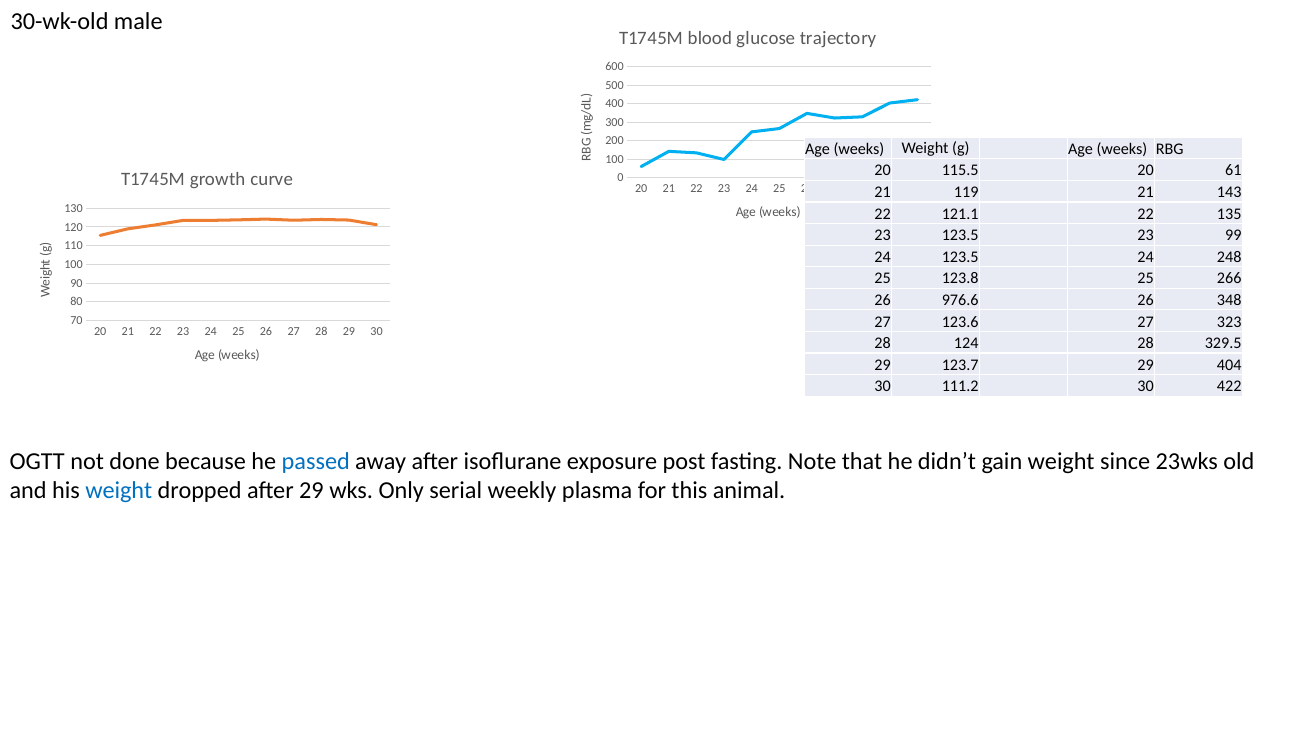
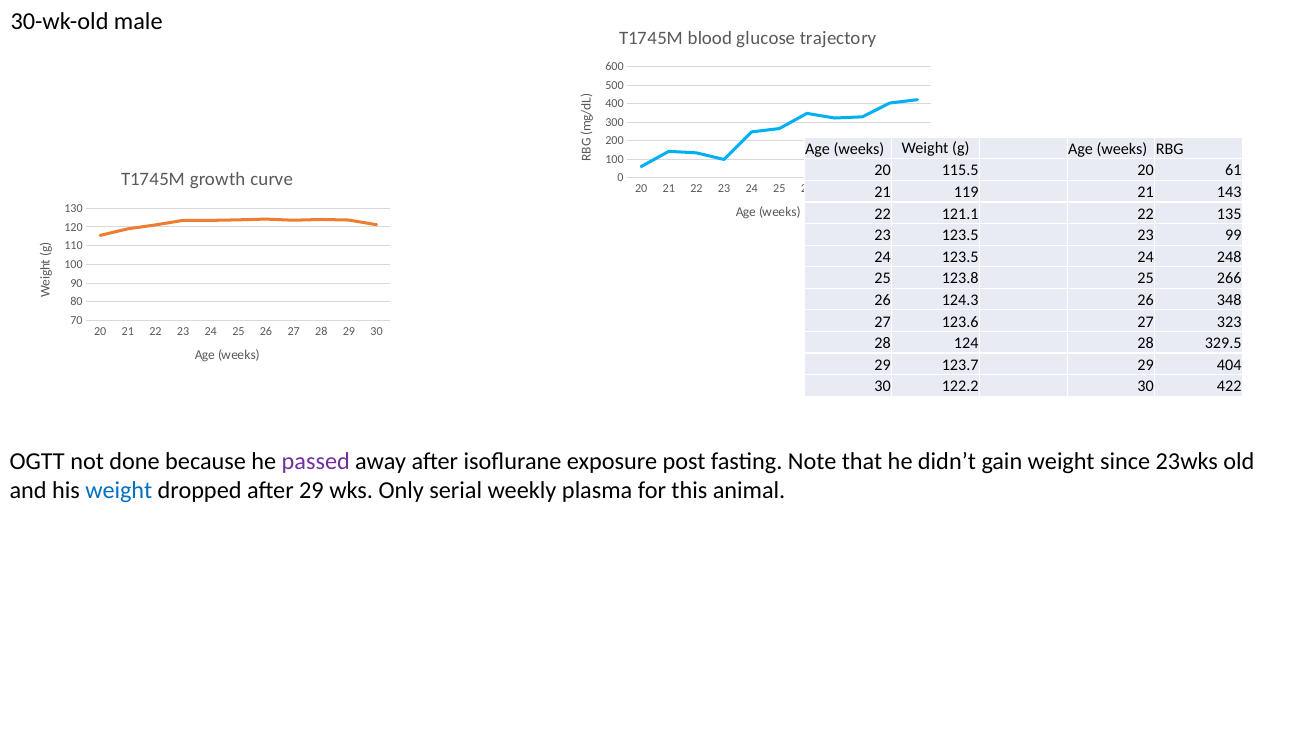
976.6: 976.6 -> 124.3
111.2: 111.2 -> 122.2
passed colour: blue -> purple
